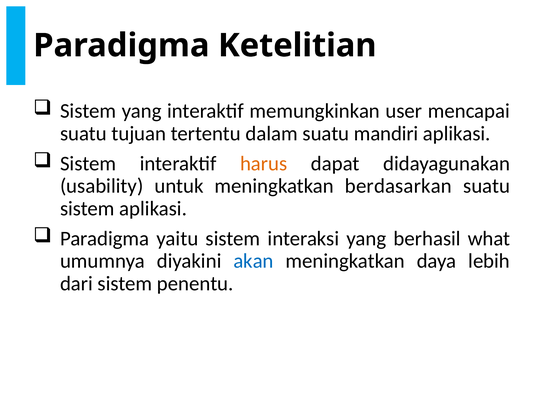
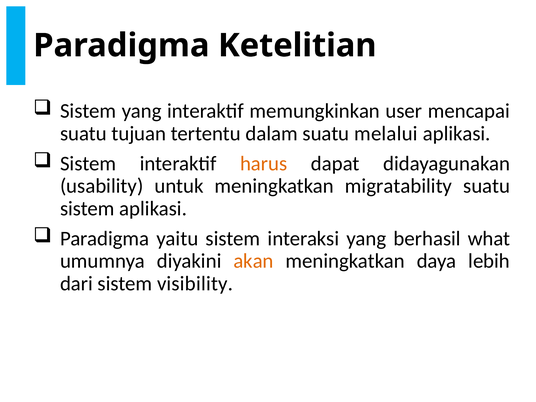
mandiri: mandiri -> melalui
berdasarkan: berdasarkan -> migratability
akan colour: blue -> orange
penentu: penentu -> visibility
